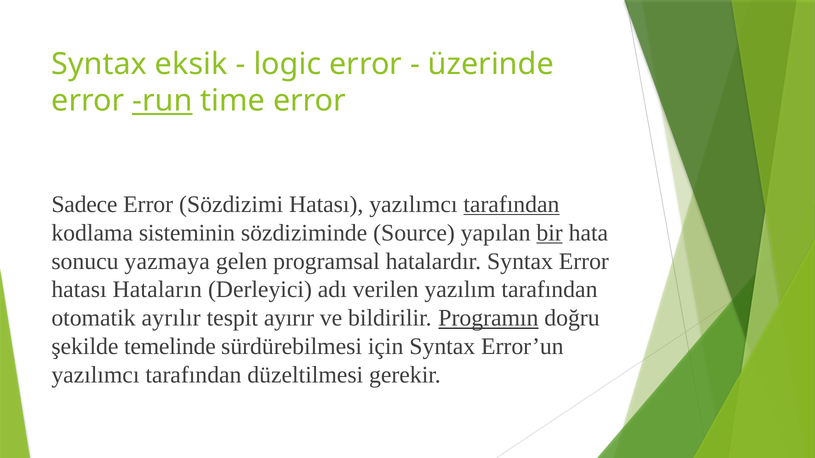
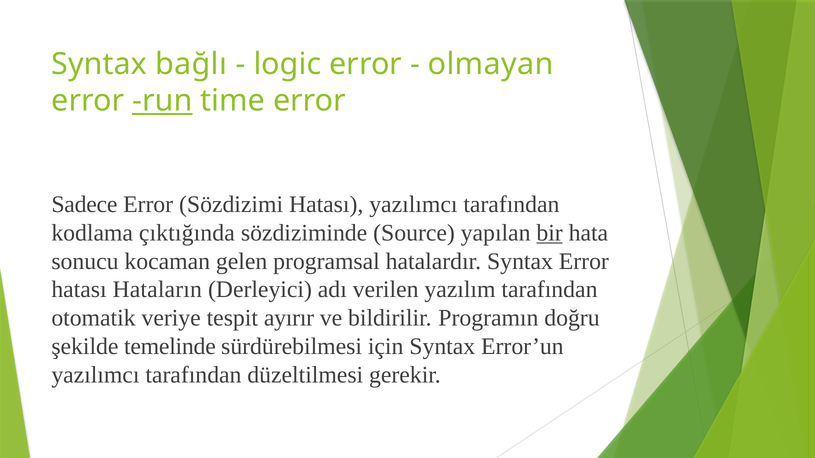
eksik: eksik -> bağlı
üzerinde: üzerinde -> olmayan
tarafından at (511, 205) underline: present -> none
sisteminin: sisteminin -> çıktığında
yazmaya: yazmaya -> kocaman
ayrılır: ayrılır -> veriye
Programın underline: present -> none
